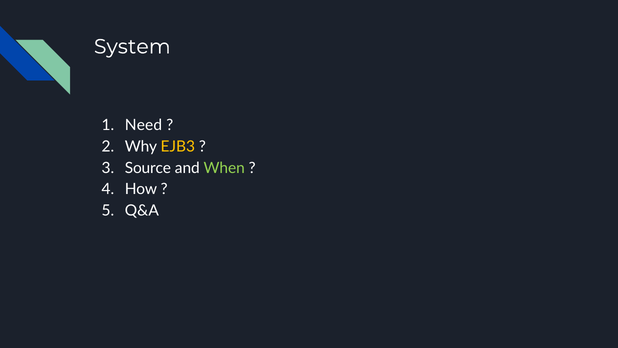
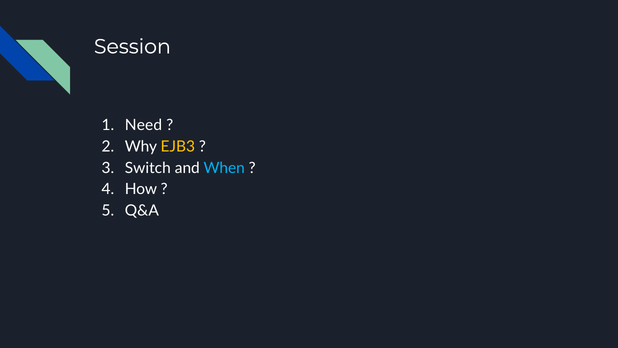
System: System -> Session
Source: Source -> Switch
When colour: light green -> light blue
